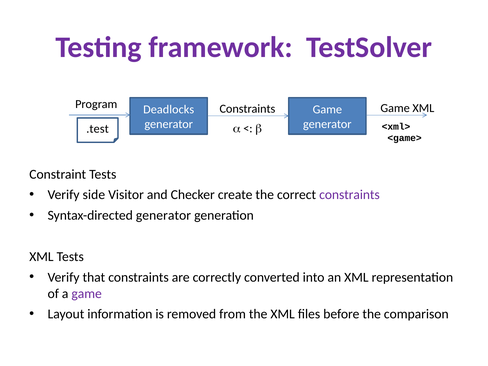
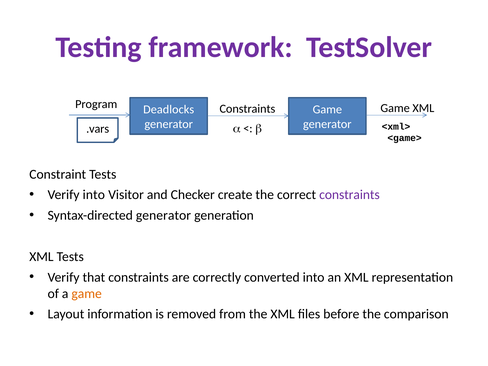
.test: .test -> .vars
Verify side: side -> into
game at (87, 294) colour: purple -> orange
